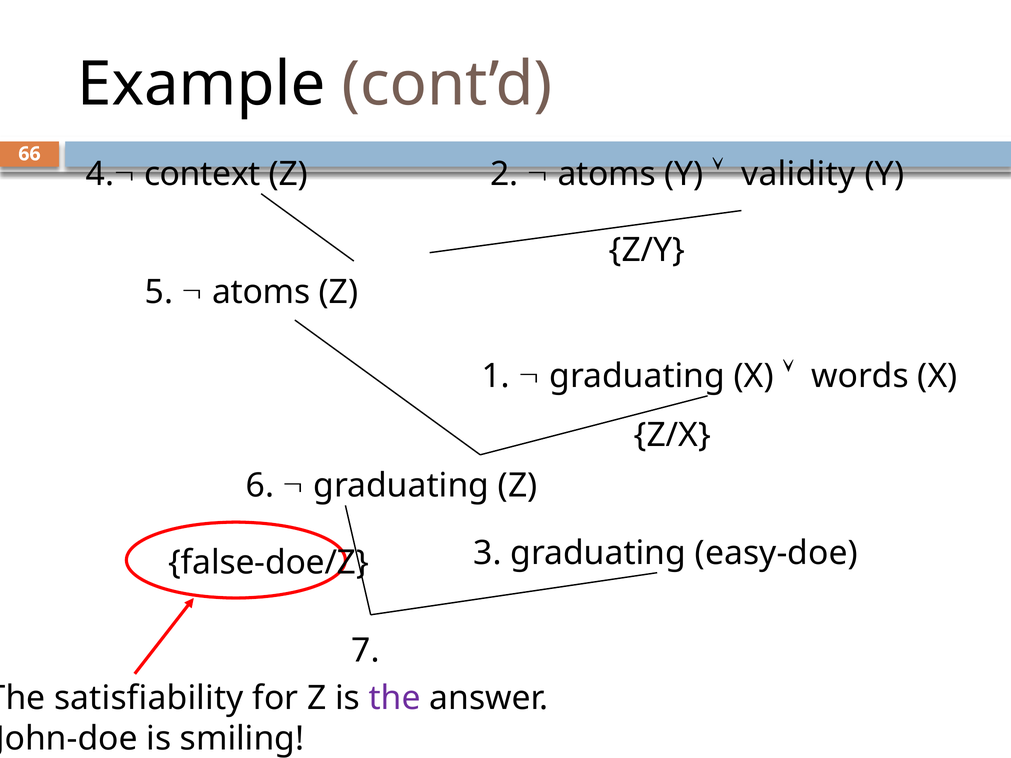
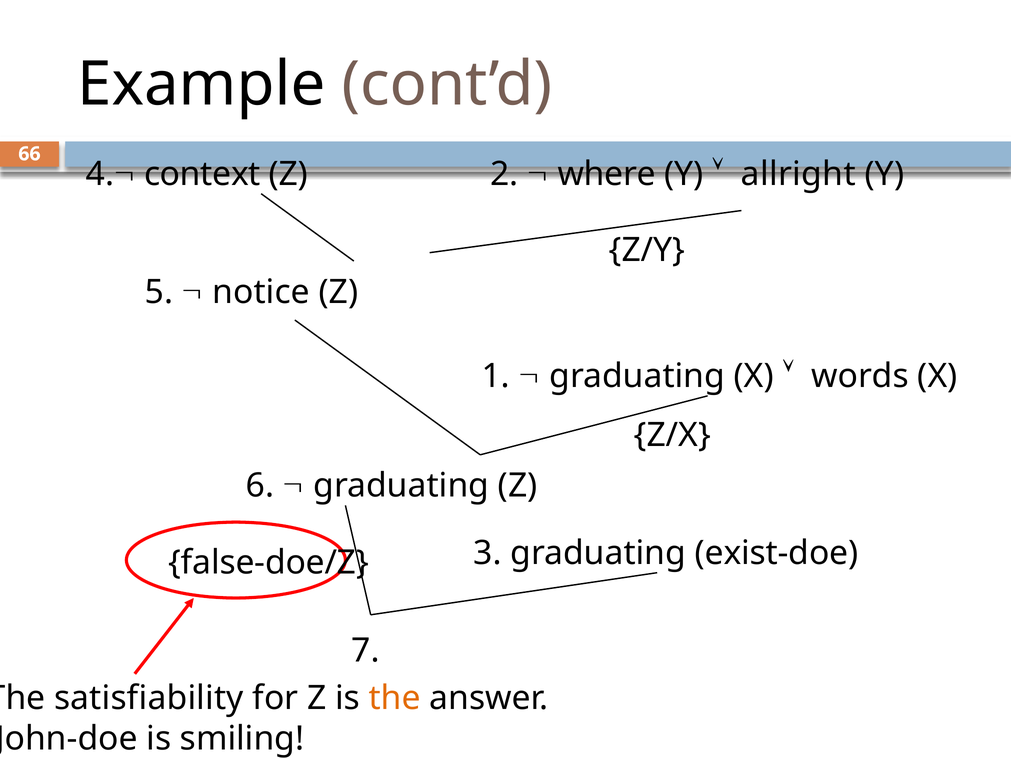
atoms at (607, 174): atoms -> where
validity: validity -> allright
atoms at (261, 292): atoms -> notice
easy-doe: easy-doe -> exist-doe
the at (395, 698) colour: purple -> orange
